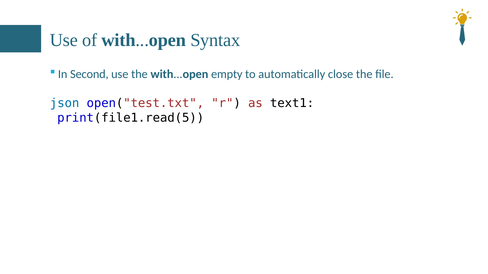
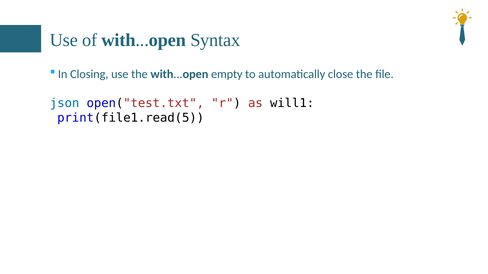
Second: Second -> Closing
text1: text1 -> will1
